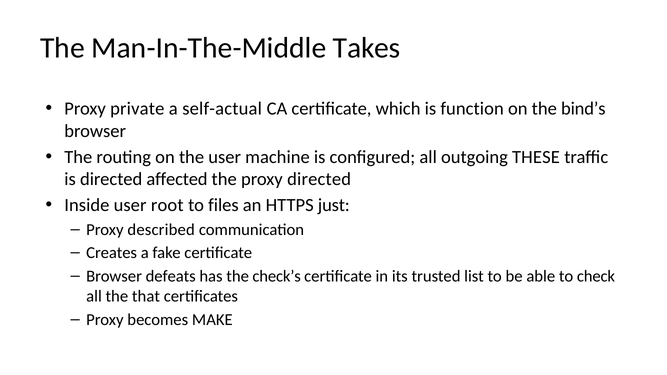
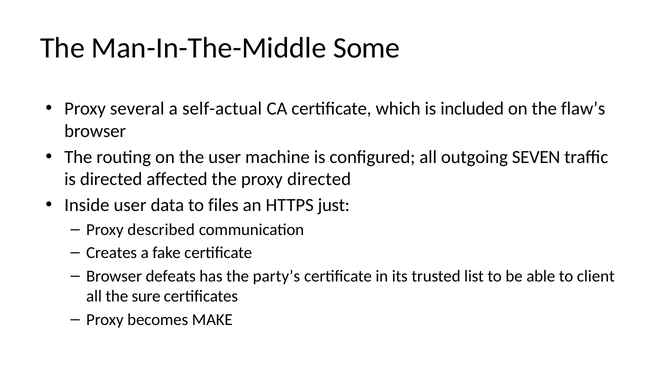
Takes: Takes -> Some
private: private -> several
function: function -> included
bind’s: bind’s -> flaw’s
THESE: THESE -> SEVEN
root: root -> data
check’s: check’s -> party’s
check: check -> client
that: that -> sure
